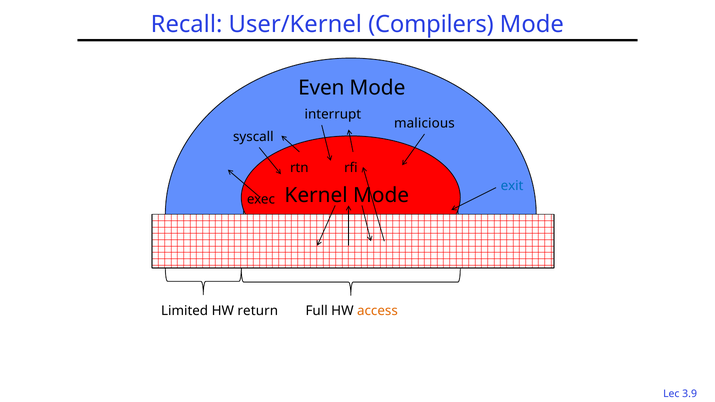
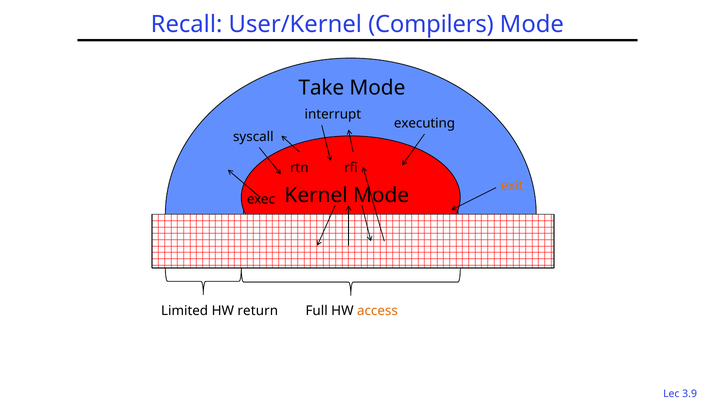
Even: Even -> Take
malicious: malicious -> executing
exit colour: blue -> orange
